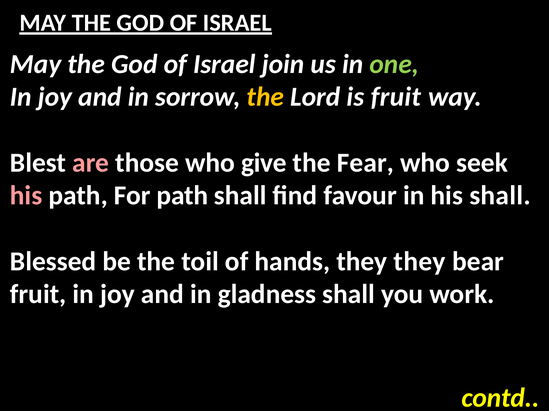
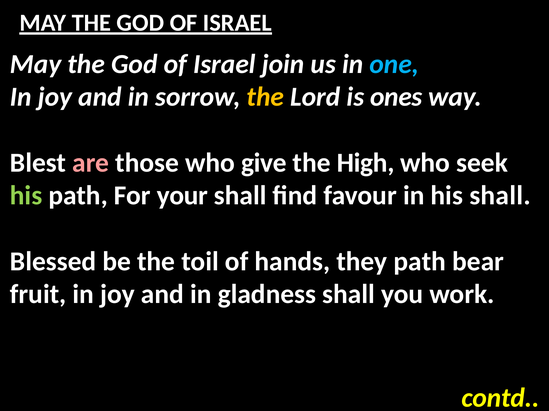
one colour: light green -> light blue
is fruit: fruit -> ones
Fear: Fear -> High
his at (26, 196) colour: pink -> light green
For path: path -> your
they they: they -> path
